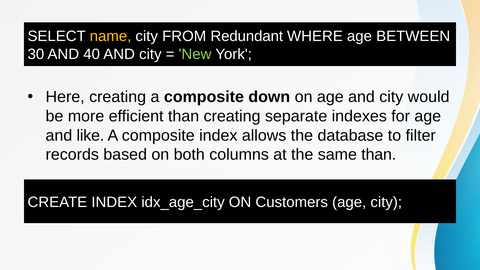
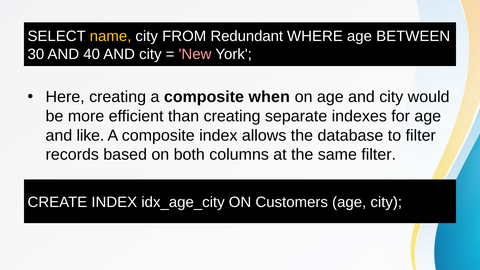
New colour: light green -> pink
down: down -> when
same than: than -> filter
